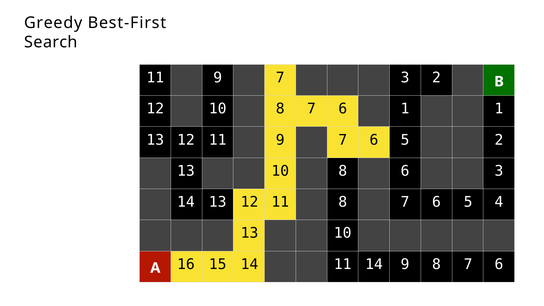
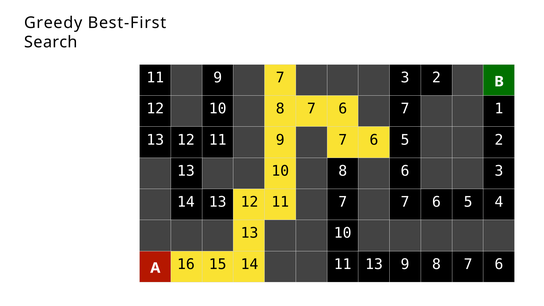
6 1: 1 -> 7
11 8: 8 -> 7
11 14: 14 -> 13
